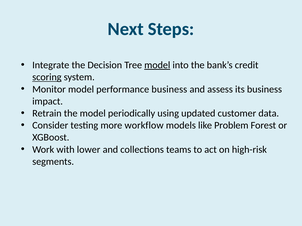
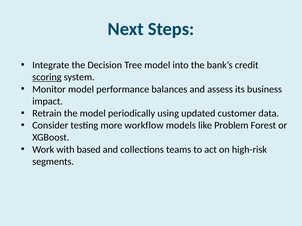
model at (157, 65) underline: present -> none
performance business: business -> balances
lower: lower -> based
